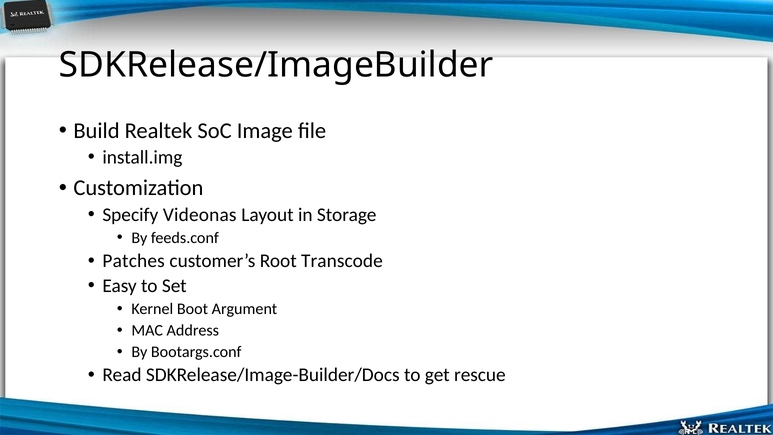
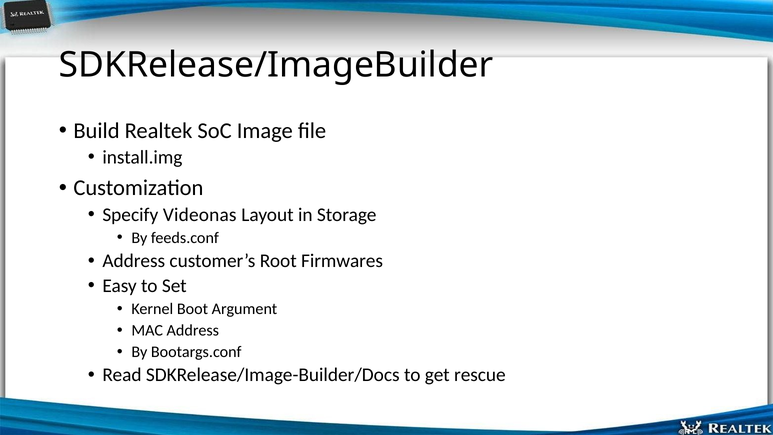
Patches at (134, 261): Patches -> Address
Transcode: Transcode -> Firmwares
